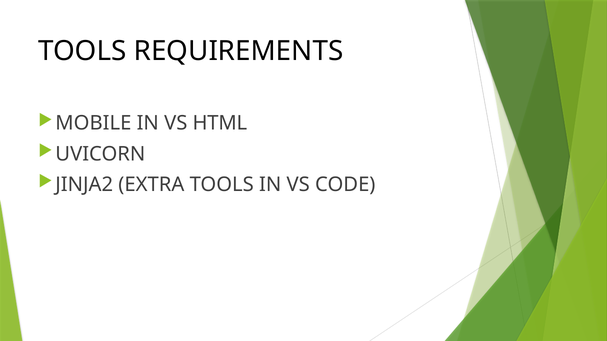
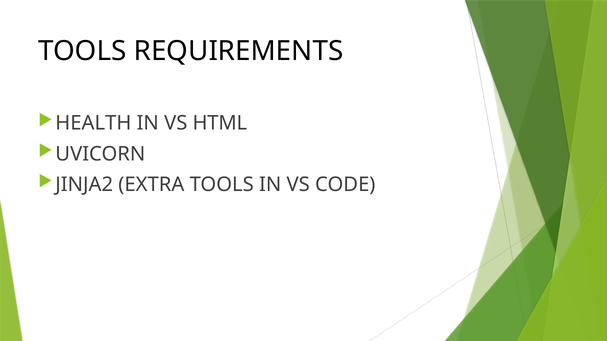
MOBILE: MOBILE -> HEALTH
